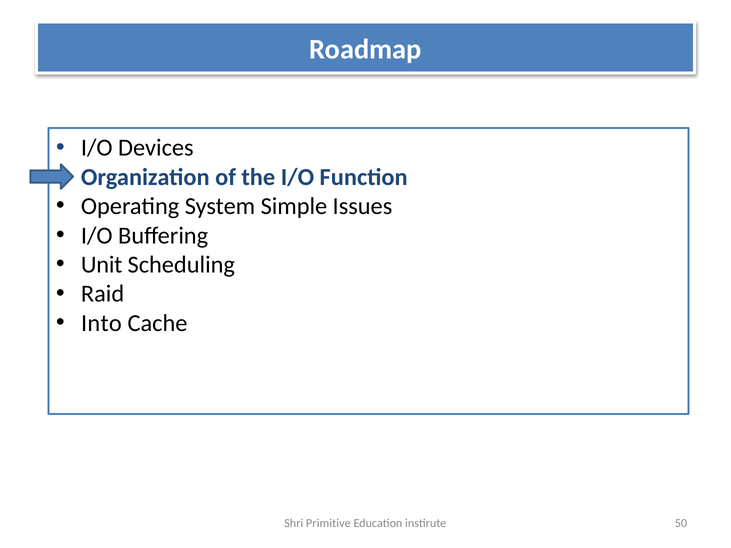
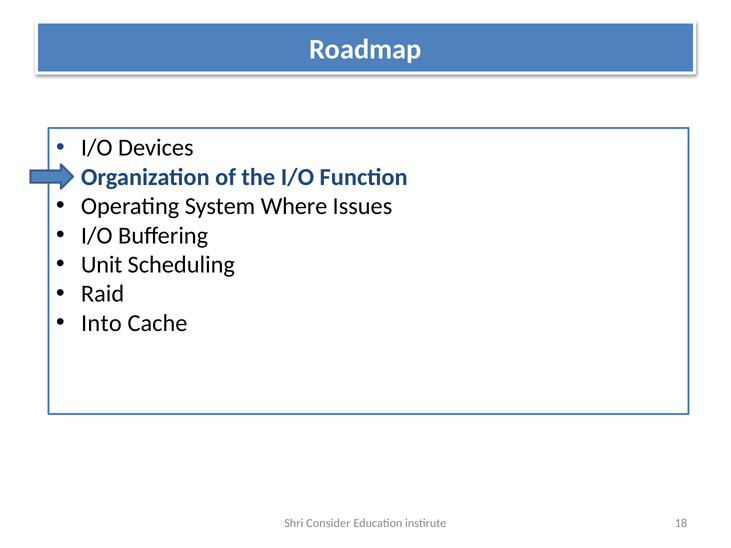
Simple: Simple -> Where
Primitive: Primitive -> Consider
50: 50 -> 18
